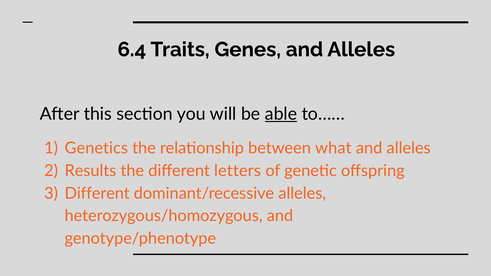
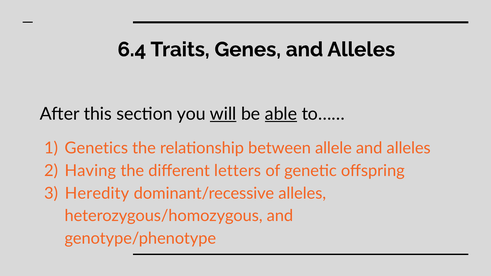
will underline: none -> present
what: what -> allele
Results: Results -> Having
Different at (97, 193): Different -> Heredity
